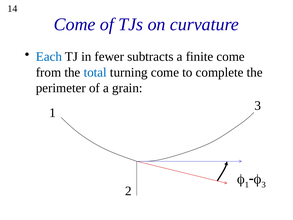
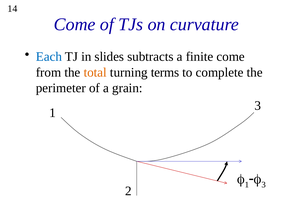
fewer: fewer -> slides
total colour: blue -> orange
turning come: come -> terms
